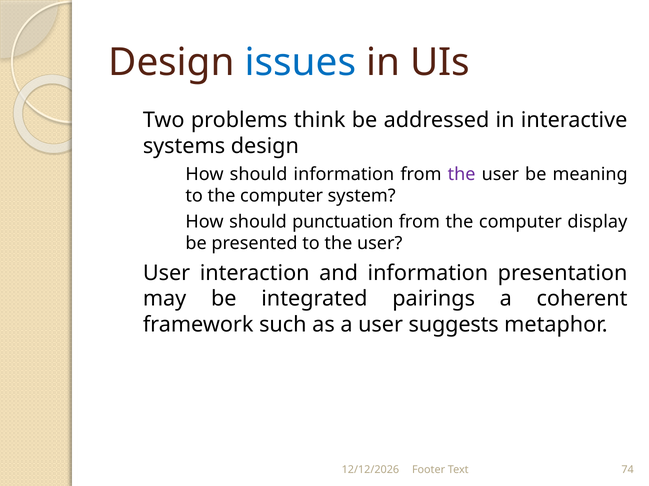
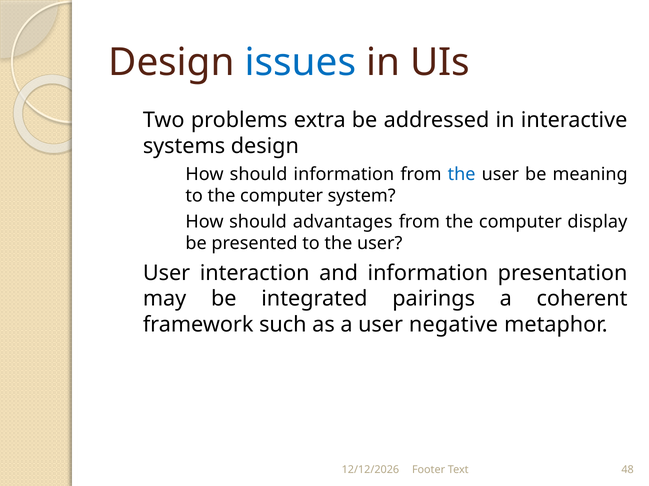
think: think -> extra
the at (462, 174) colour: purple -> blue
punctuation: punctuation -> advantages
suggests: suggests -> negative
74: 74 -> 48
